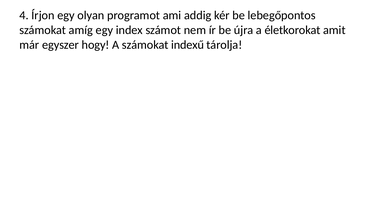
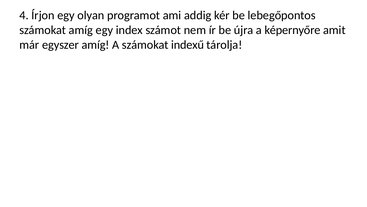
életkorokat: életkorokat -> képernyőre
egyszer hogy: hogy -> amíg
